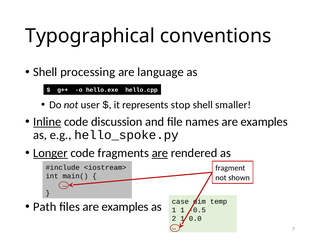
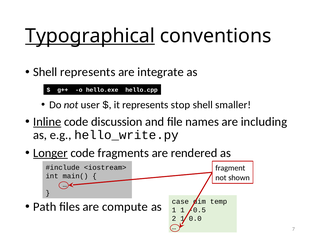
Typographical underline: none -> present
Shell processing: processing -> represents
language: language -> integrate
names are examples: examples -> including
hello_spoke.py: hello_spoke.py -> hello_write.py
are at (160, 153) underline: present -> none
files are examples: examples -> compute
